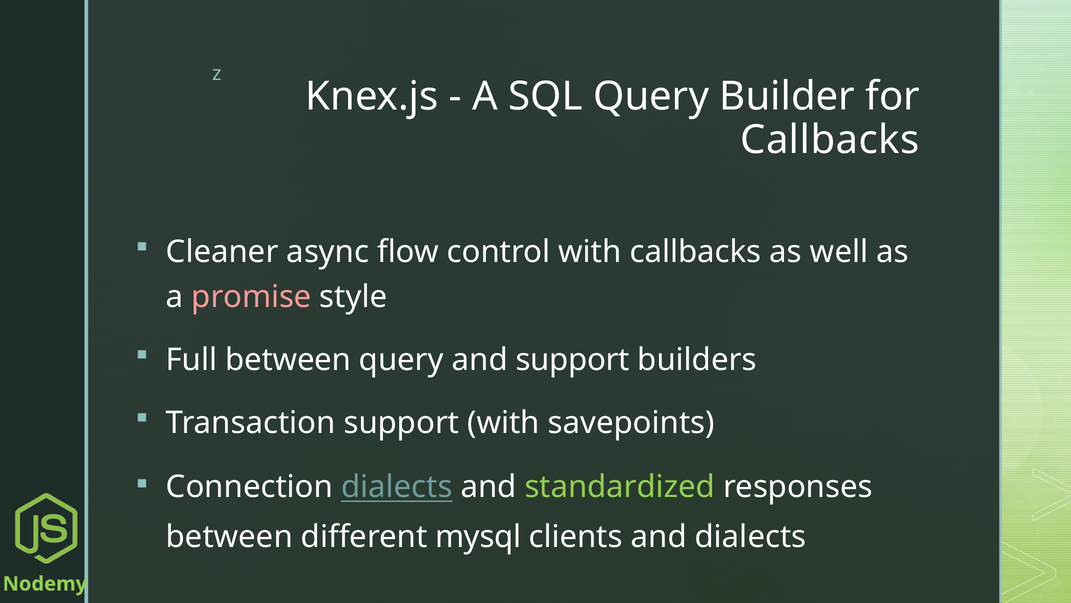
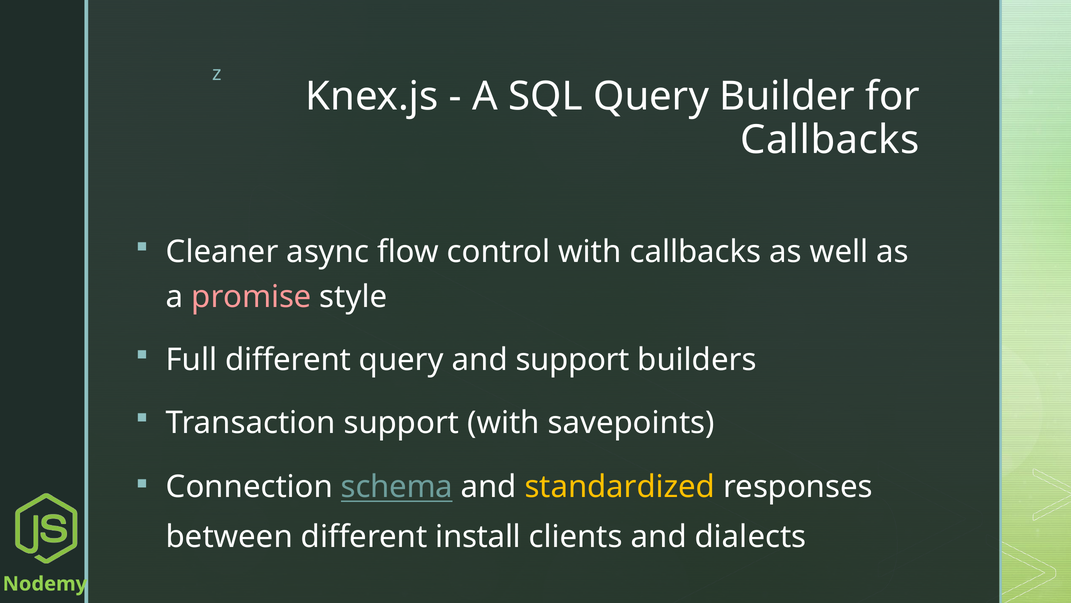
Full between: between -> different
Connection dialects: dialects -> schema
standardized colour: light green -> yellow
mysql: mysql -> install
